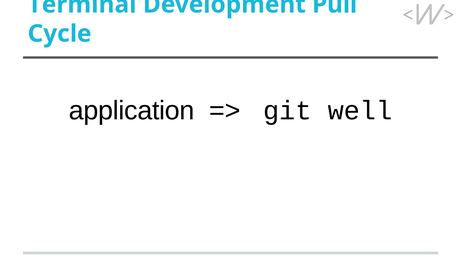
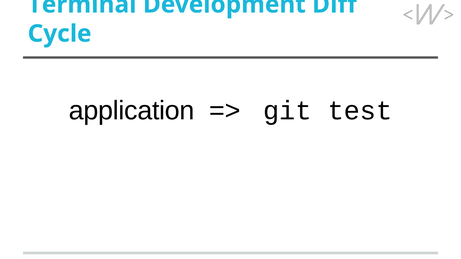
Pull: Pull -> Diff
well: well -> test
